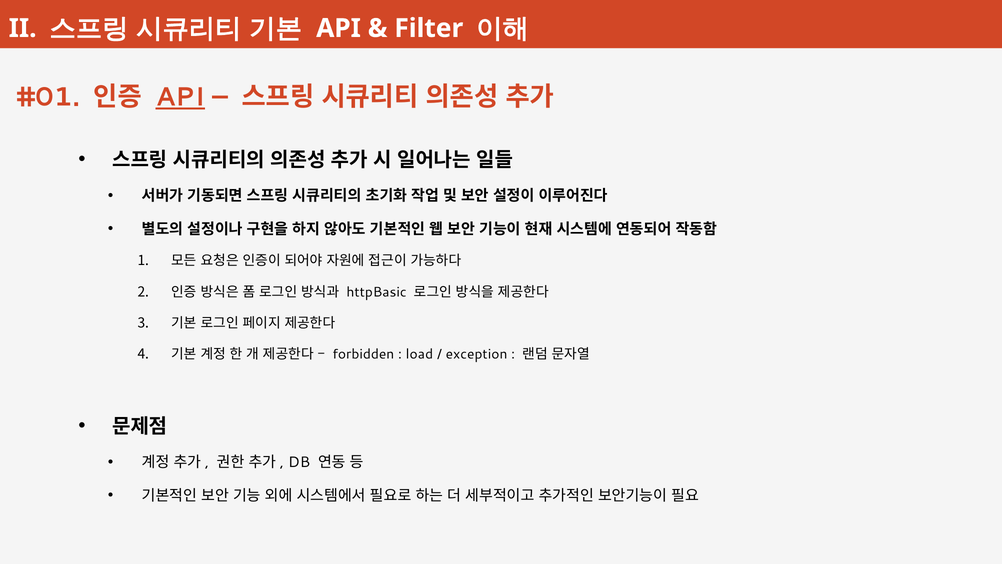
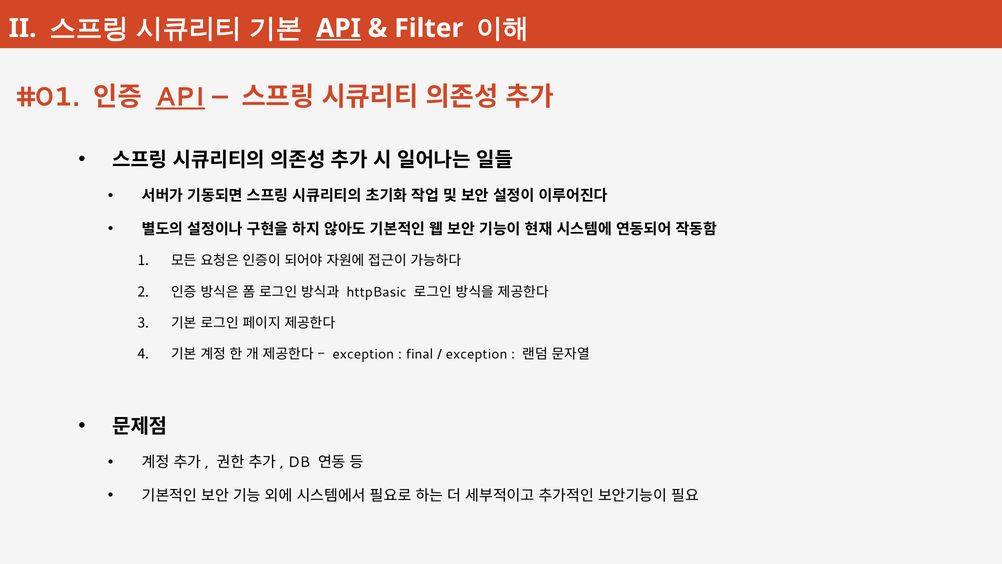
API at (339, 28) underline: none -> present
forbidden at (363, 354): forbidden -> exception
load: load -> final
